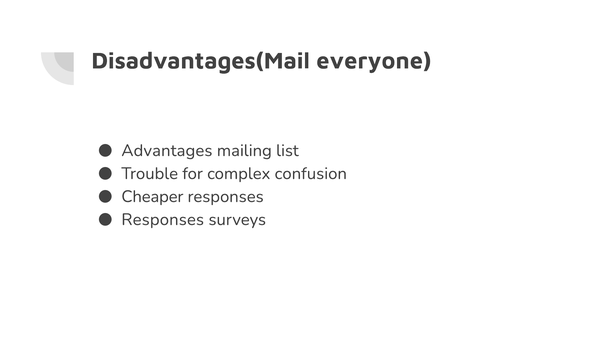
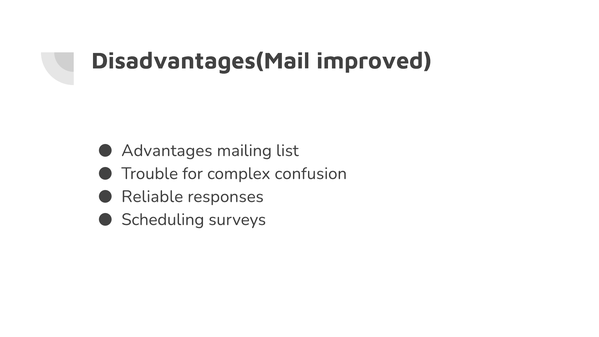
everyone: everyone -> improved
Cheaper: Cheaper -> Reliable
Responses at (163, 220): Responses -> Scheduling
